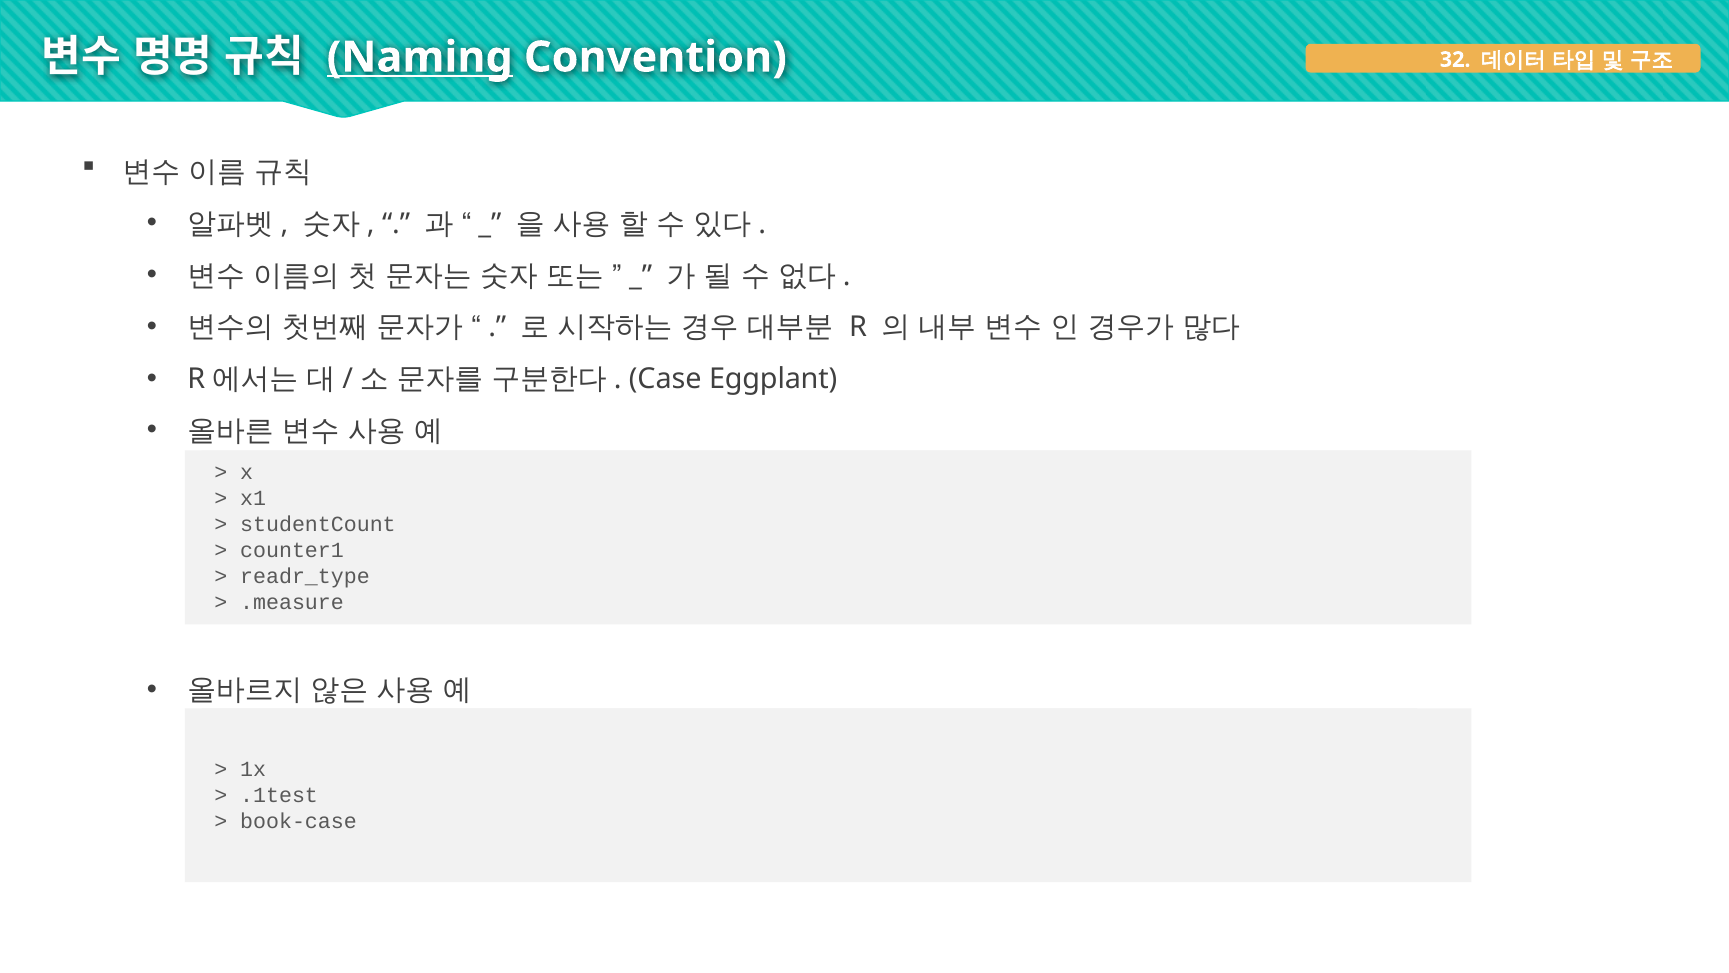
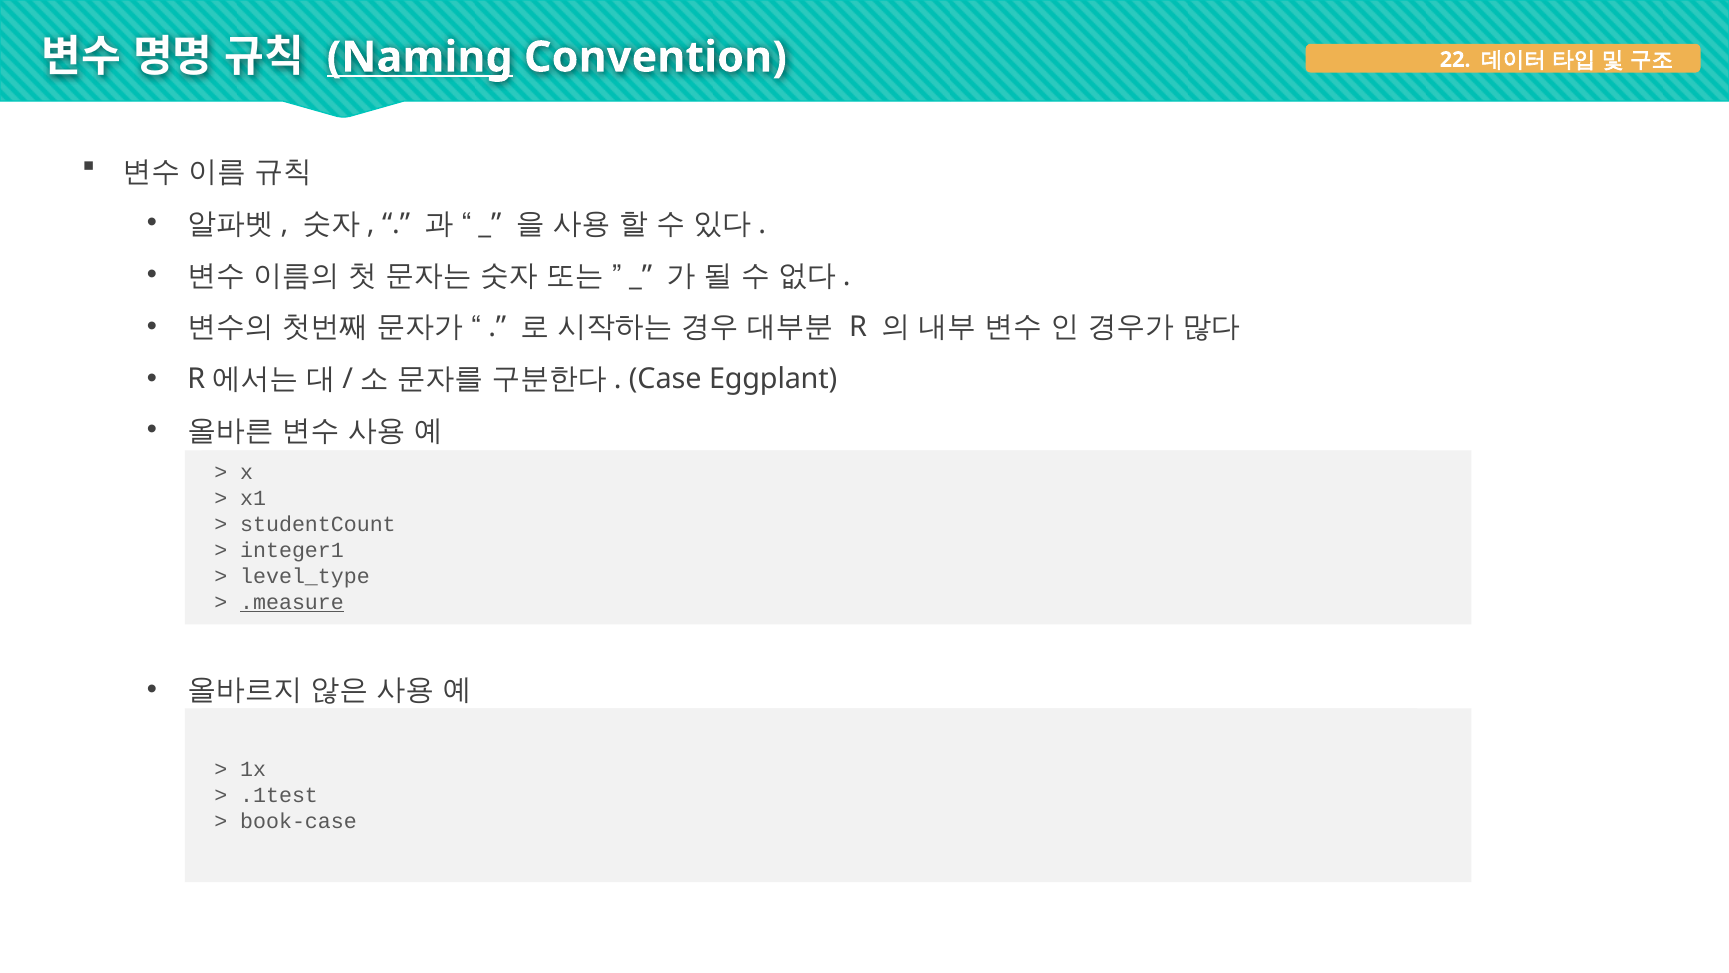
32: 32 -> 22
counter1: counter1 -> integer1
readr_type: readr_type -> level_type
.measure underline: none -> present
